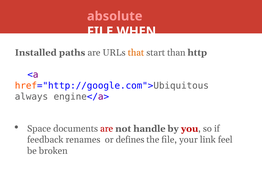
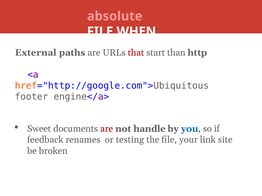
Installed: Installed -> External
that colour: orange -> red
always: always -> footer
Space: Space -> Sweet
you colour: red -> blue
defines: defines -> testing
feel: feel -> site
